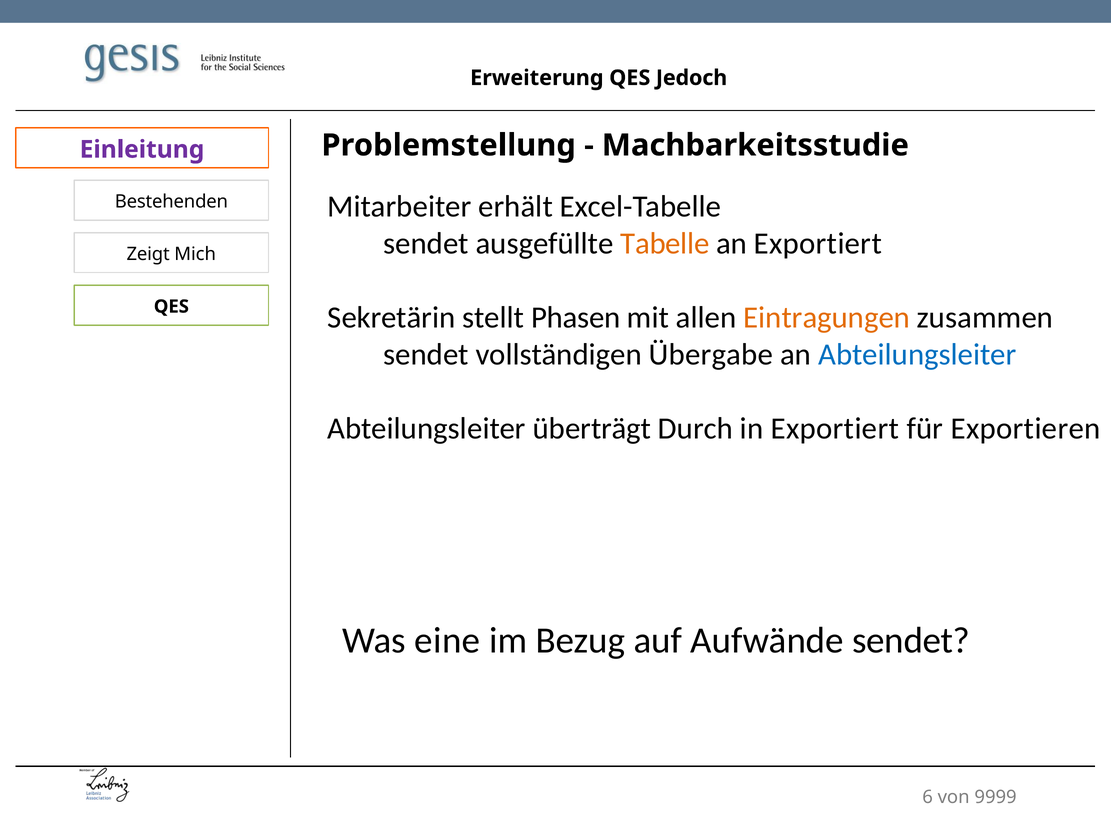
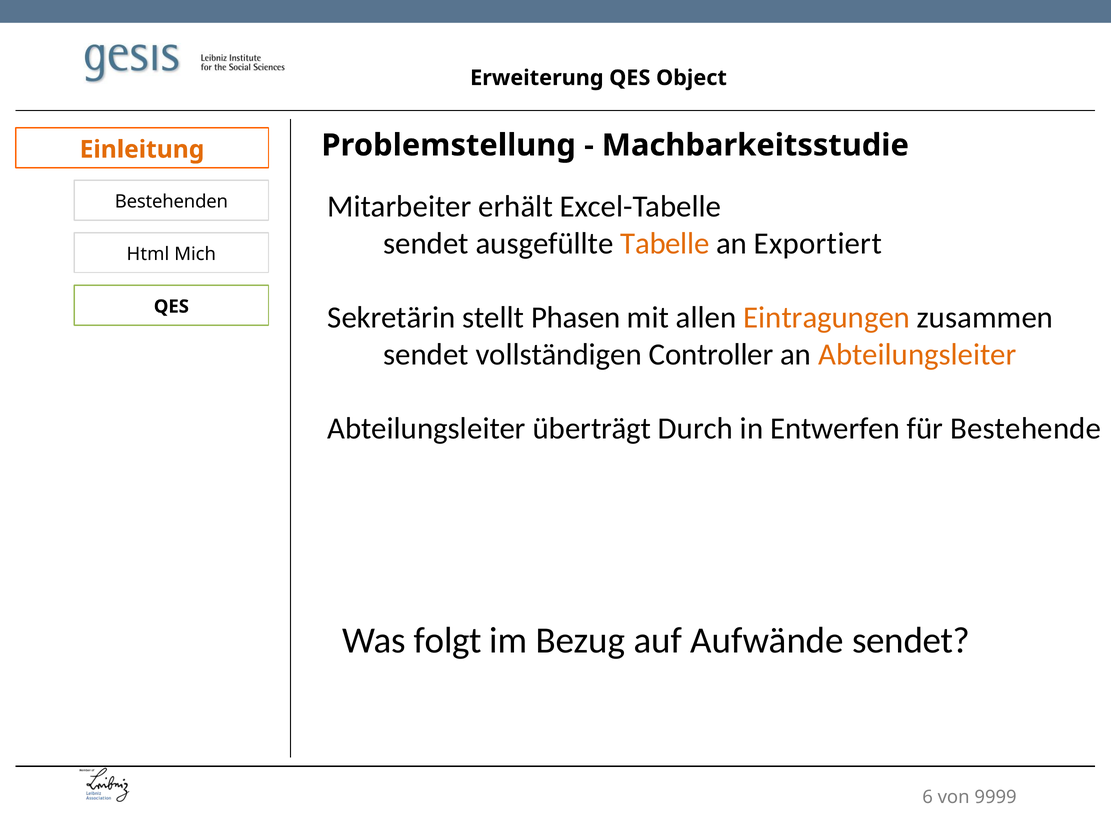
Jedoch: Jedoch -> Object
Einleitung colour: purple -> orange
Zeigt: Zeigt -> Html
Übergabe: Übergabe -> Controller
Abteilungsleiter at (917, 355) colour: blue -> orange
in Exportiert: Exportiert -> Entwerfen
Exportieren: Exportieren -> Bestehende
eine: eine -> folgt
